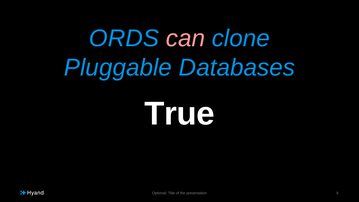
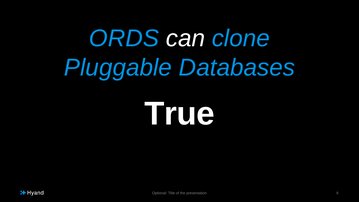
can colour: pink -> white
